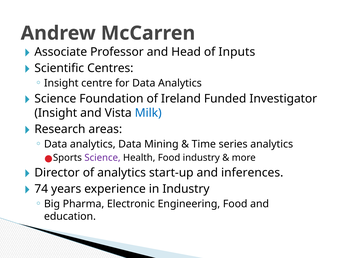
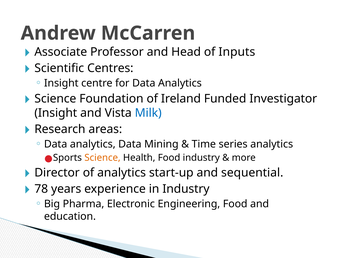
Science at (102, 158) colour: purple -> orange
inferences: inferences -> sequential
74: 74 -> 78
